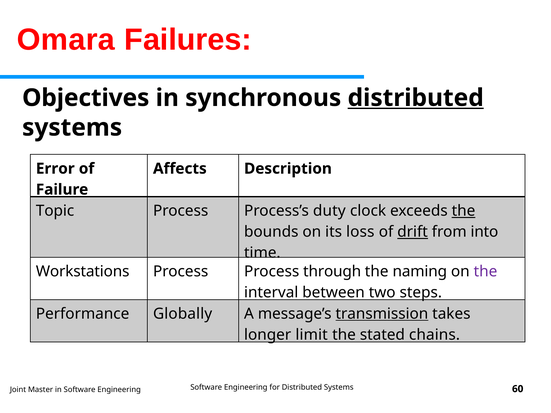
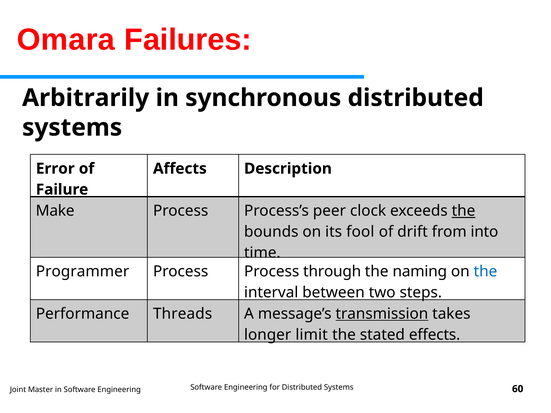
Objectives: Objectives -> Arbitrarily
distributed at (416, 98) underline: present -> none
Topic: Topic -> Make
duty: duty -> peer
loss: loss -> fool
drift underline: present -> none
Workstations: Workstations -> Programmer
the at (485, 272) colour: purple -> blue
Globally: Globally -> Threads
chains: chains -> effects
